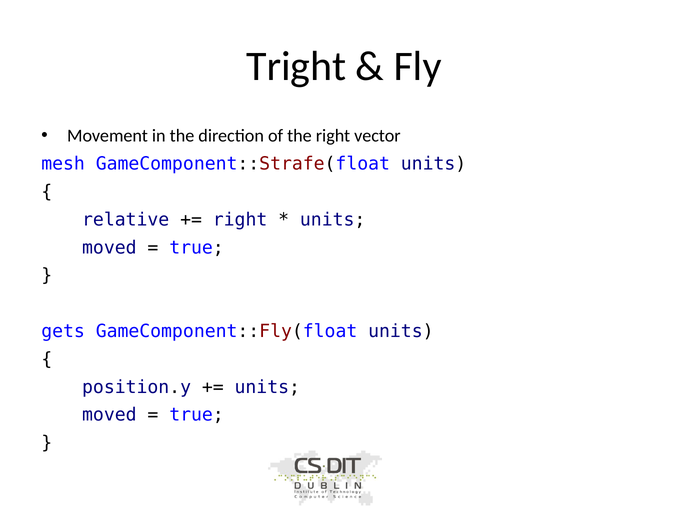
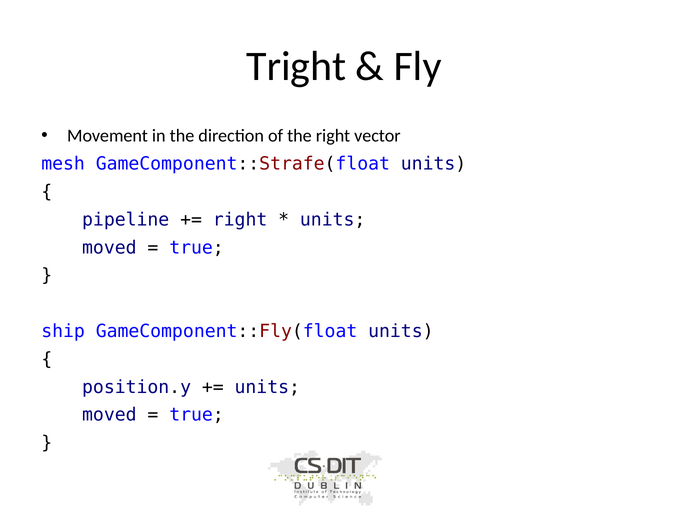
relative: relative -> pipeline
gets: gets -> ship
